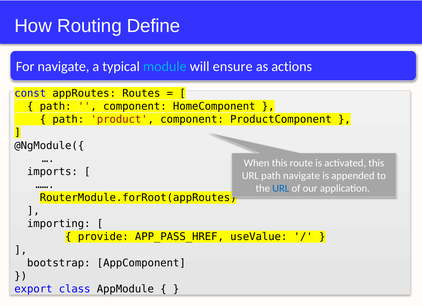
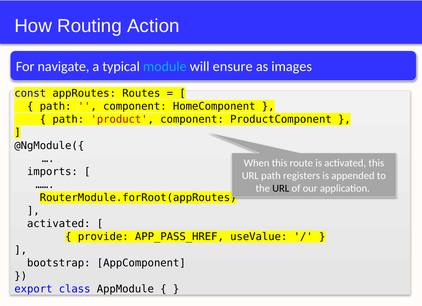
Define: Define -> Action
actions: actions -> images
path navigate: navigate -> registers
URL at (281, 188) colour: blue -> black
importing at (59, 224): importing -> activated
